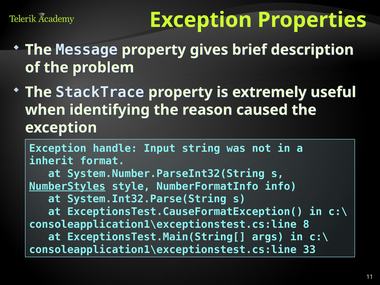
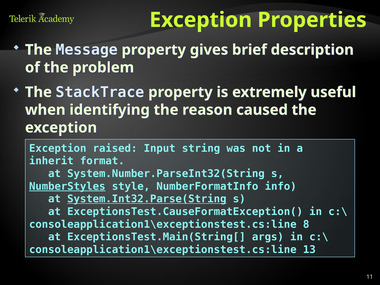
handle: handle -> raised
System.Int32.Parse(String underline: none -> present
33: 33 -> 13
